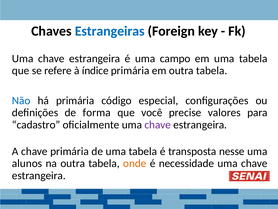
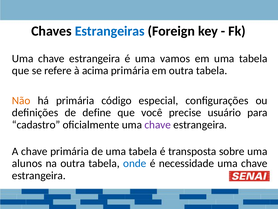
campo: campo -> vamos
índice: índice -> acima
Não colour: blue -> orange
forma: forma -> define
valores: valores -> usuário
nesse: nesse -> sobre
onde colour: orange -> blue
